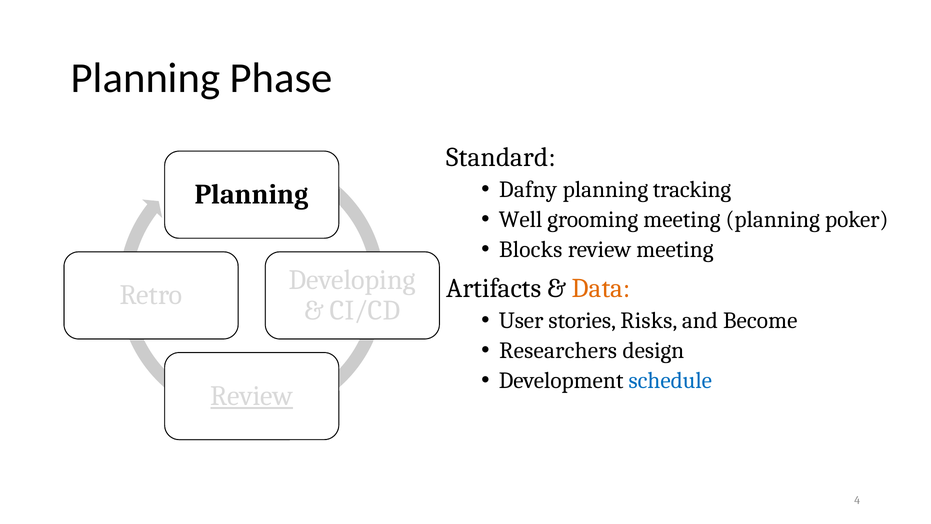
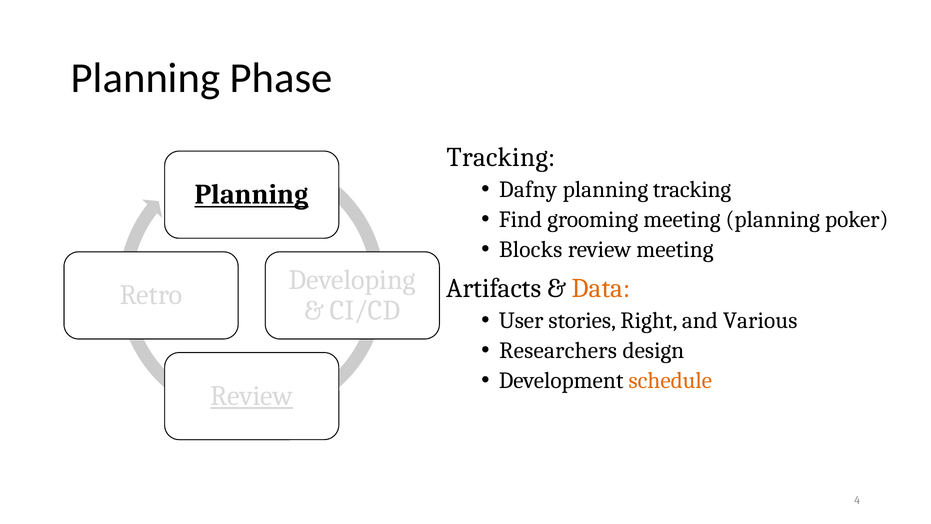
Standard at (501, 157): Standard -> Tracking
Planning at (252, 194) underline: none -> present
Well: Well -> Find
Risks: Risks -> Right
Become: Become -> Various
schedule colour: blue -> orange
